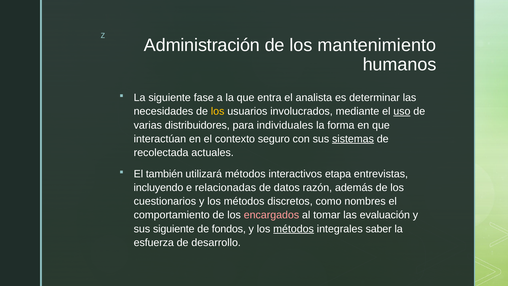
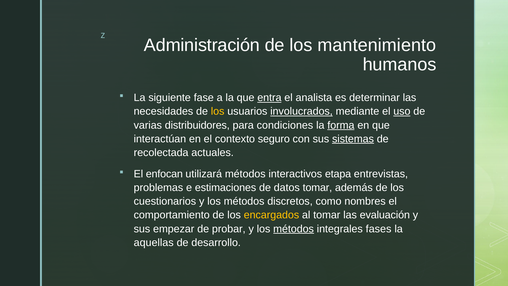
entra underline: none -> present
involucrados underline: none -> present
individuales: individuales -> condiciones
forma underline: none -> present
también: también -> enfocan
incluyendo: incluyendo -> problemas
relacionadas: relacionadas -> estimaciones
datos razón: razón -> tomar
encargados colour: pink -> yellow
sus siguiente: siguiente -> empezar
fondos: fondos -> probar
saber: saber -> fases
esfuerza: esfuerza -> aquellas
